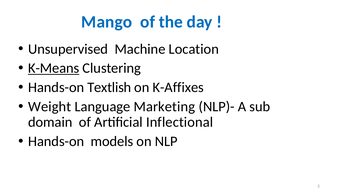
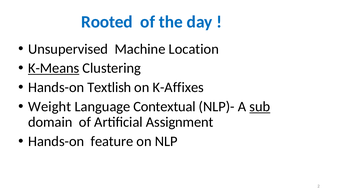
Mango: Mango -> Rooted
Marketing: Marketing -> Contextual
sub underline: none -> present
Inflectional: Inflectional -> Assignment
models: models -> feature
